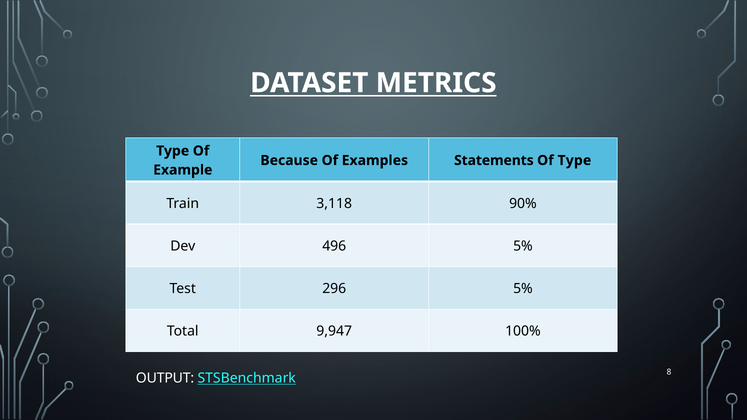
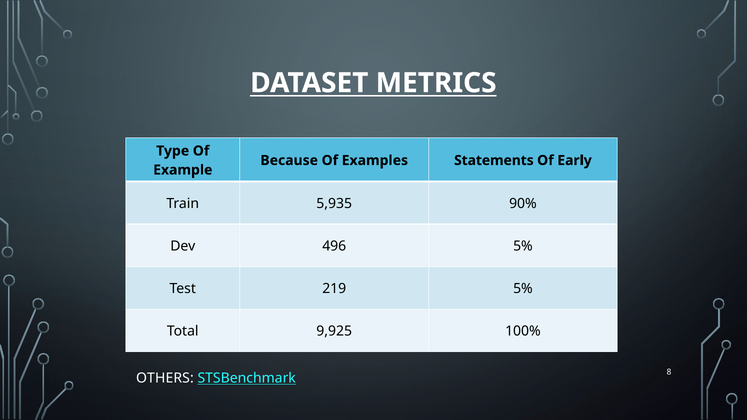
Of Type: Type -> Early
3,118: 3,118 -> 5,935
296: 296 -> 219
9,947: 9,947 -> 9,925
OUTPUT: OUTPUT -> OTHERS
